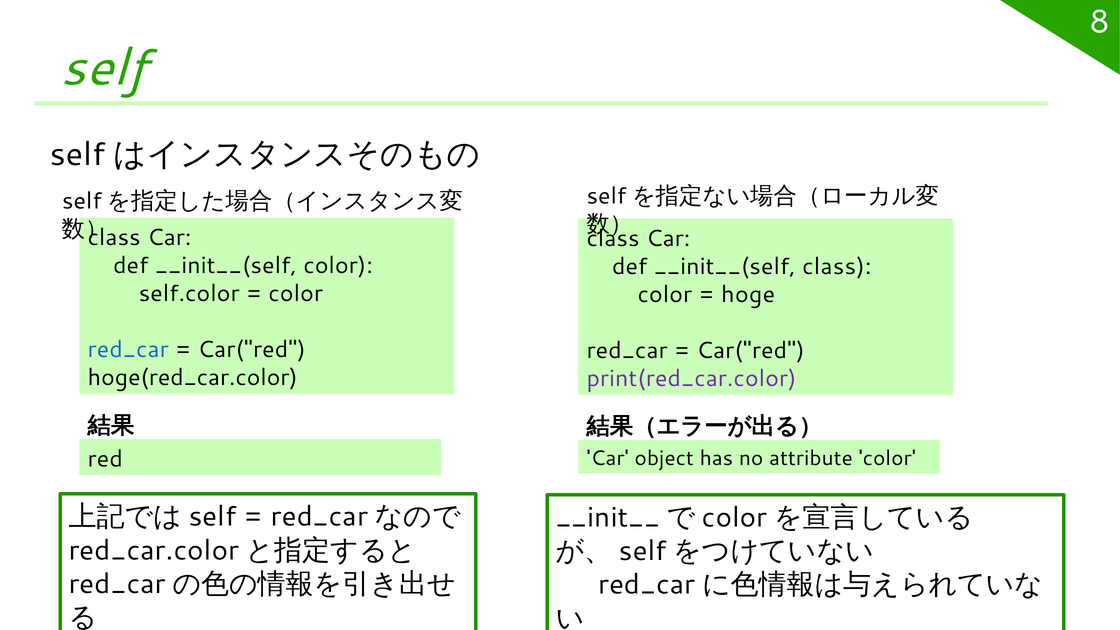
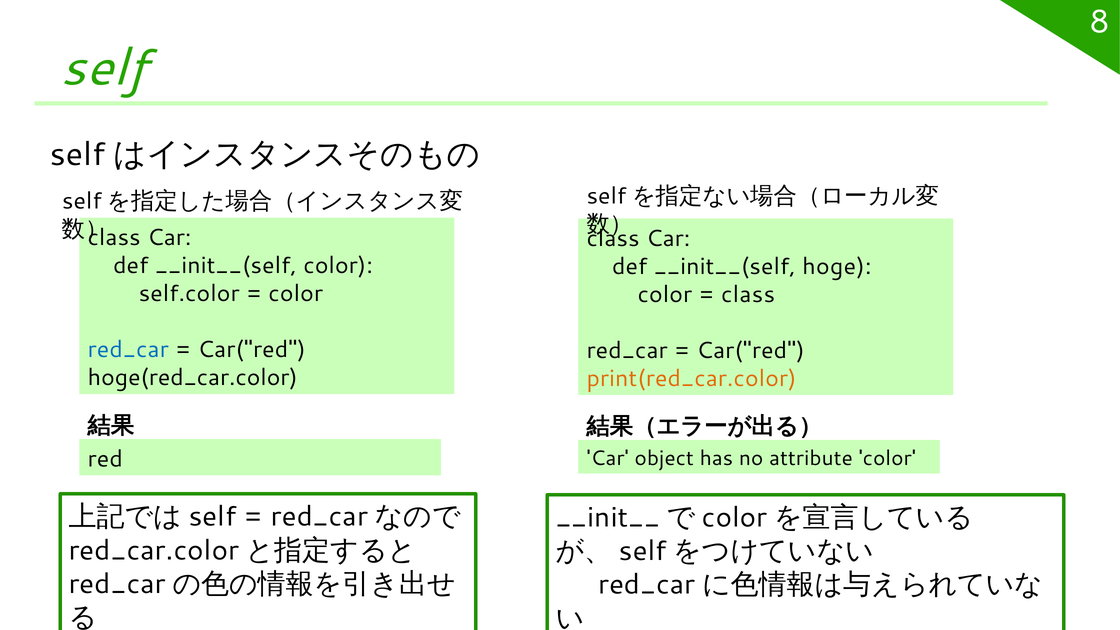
__init__(self class: class -> hoge
hoge at (748, 294): hoge -> class
print(red_car.color colour: purple -> orange
